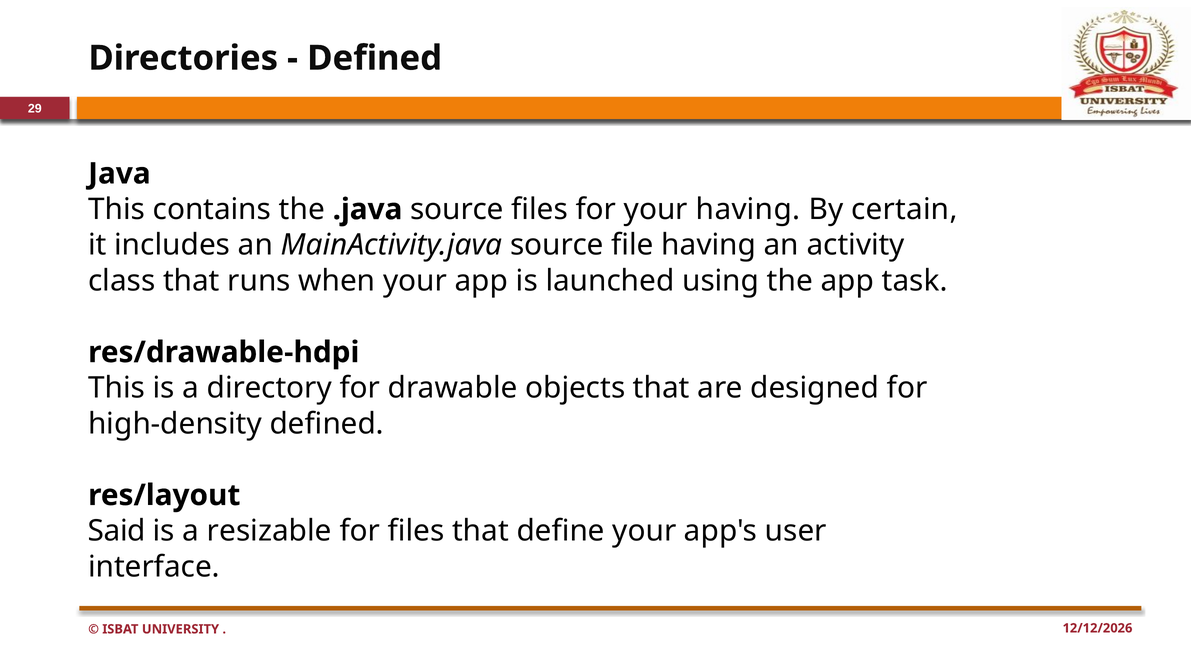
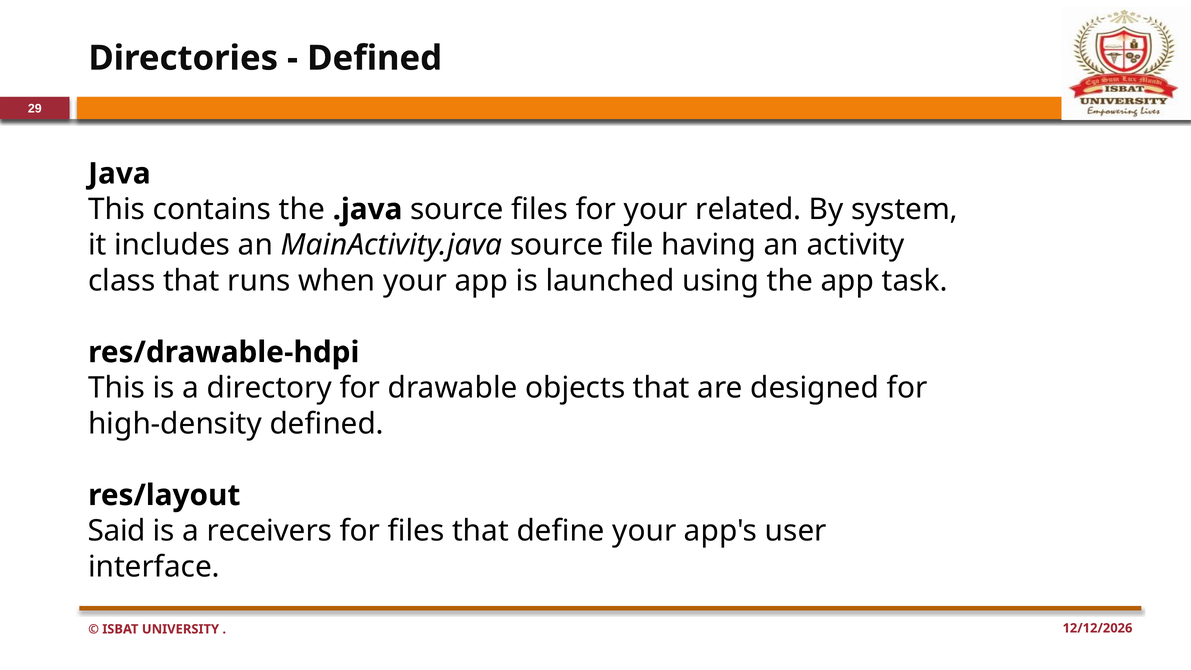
your having: having -> related
certain: certain -> system
resizable: resizable -> receivers
